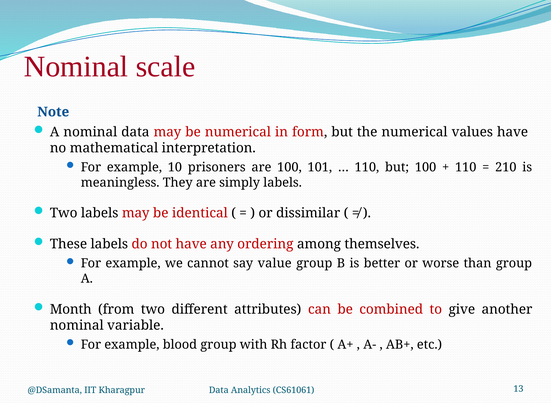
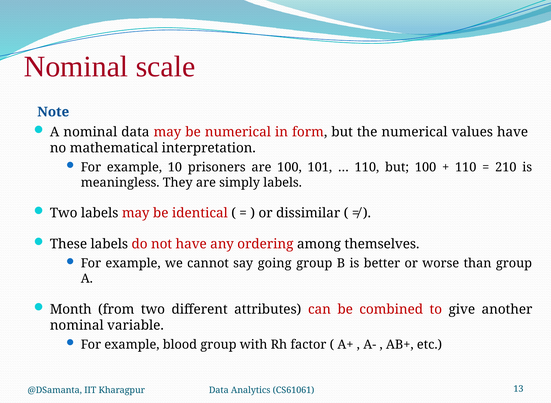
value: value -> going
